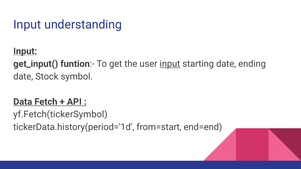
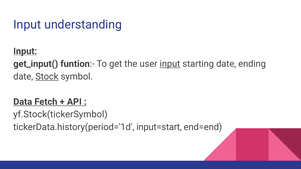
Stock underline: none -> present
yf.Fetch(tickerSymbol: yf.Fetch(tickerSymbol -> yf.Stock(tickerSymbol
from=start: from=start -> input=start
